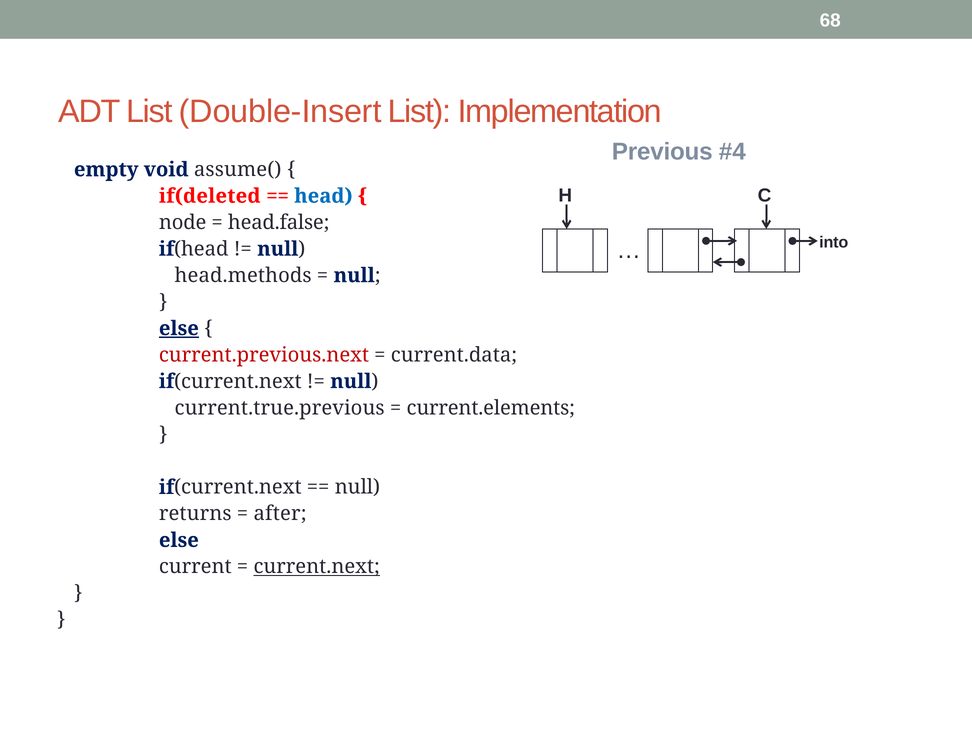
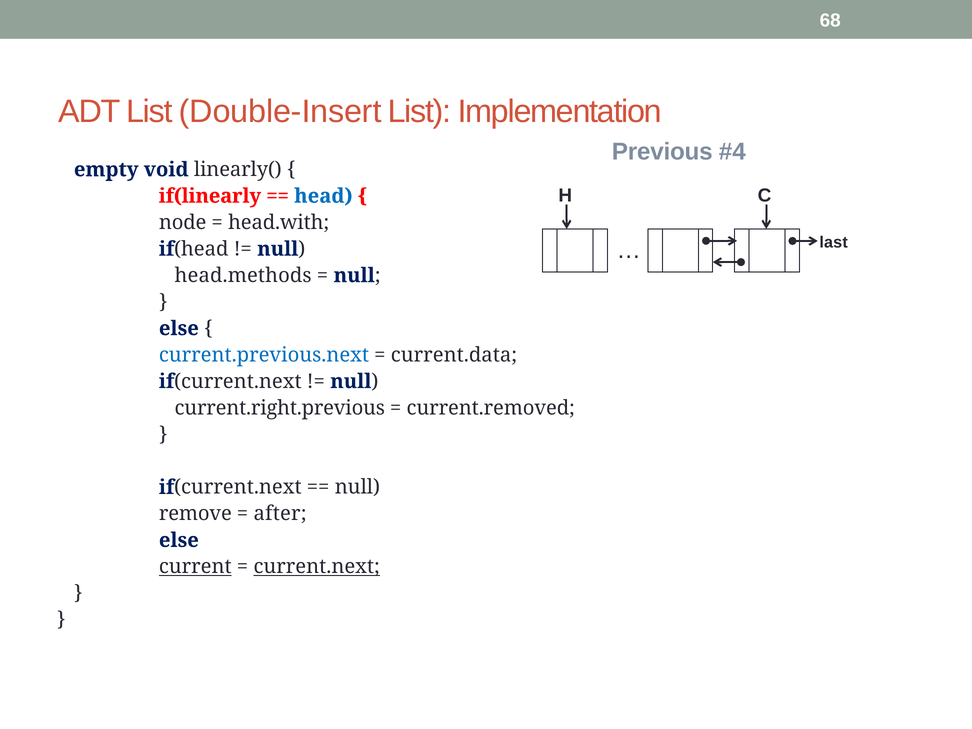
assume(: assume( -> linearly(
if(deleted: if(deleted -> if(linearly
head.false: head.false -> head.with
into: into -> last
else at (179, 328) underline: present -> none
current.previous.next colour: red -> blue
current.true.previous: current.true.previous -> current.right.previous
current.elements: current.elements -> current.removed
returns: returns -> remove
current underline: none -> present
